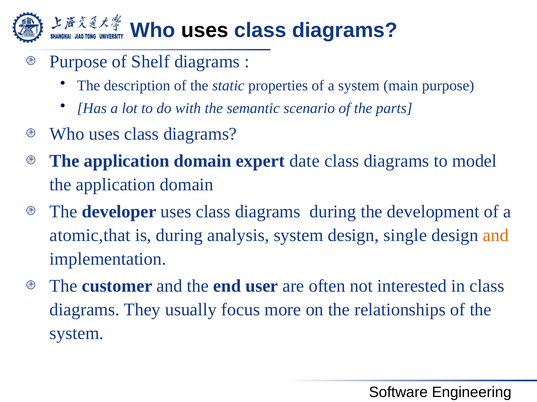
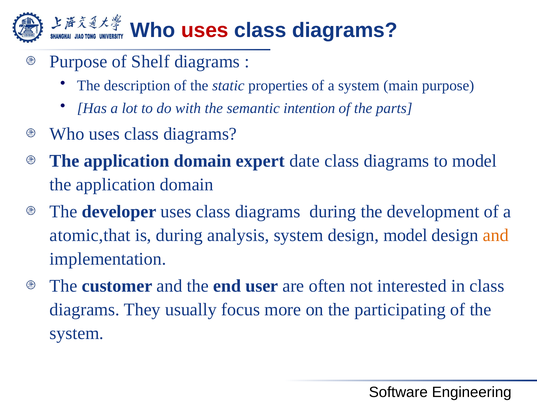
uses at (205, 30) colour: black -> red
scenario: scenario -> intention
design single: single -> model
relationships: relationships -> participating
